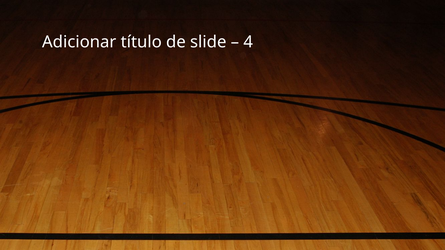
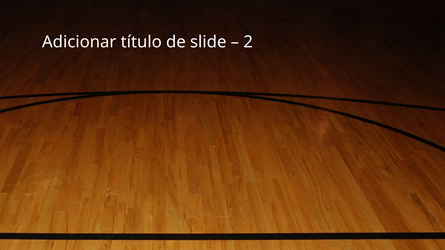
4: 4 -> 2
